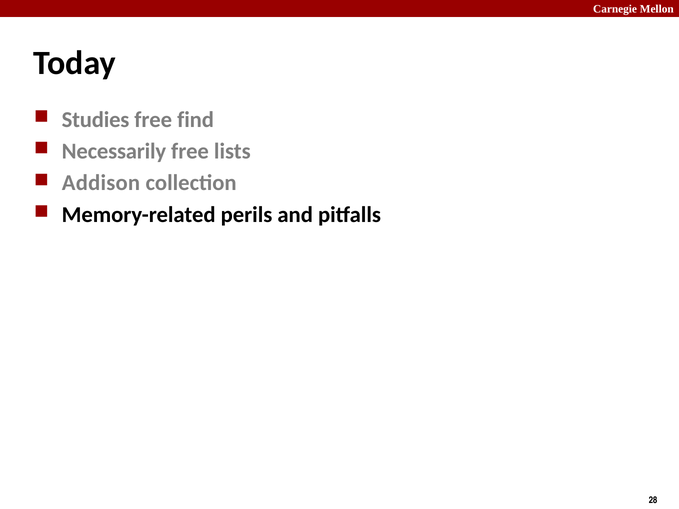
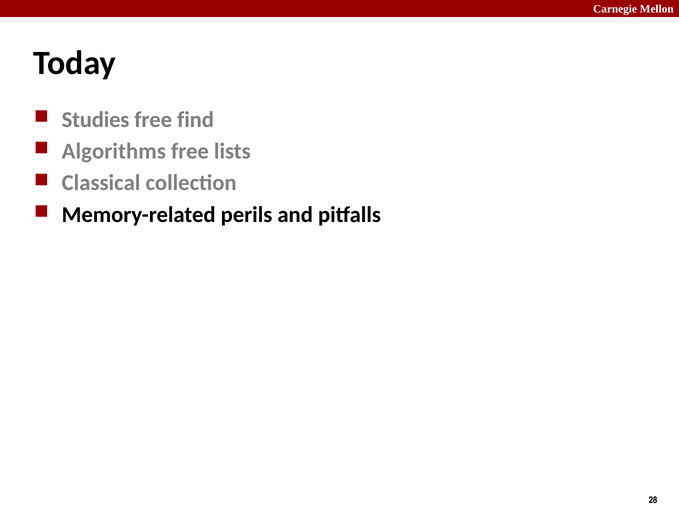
Necessarily: Necessarily -> Algorithms
Addison: Addison -> Classical
